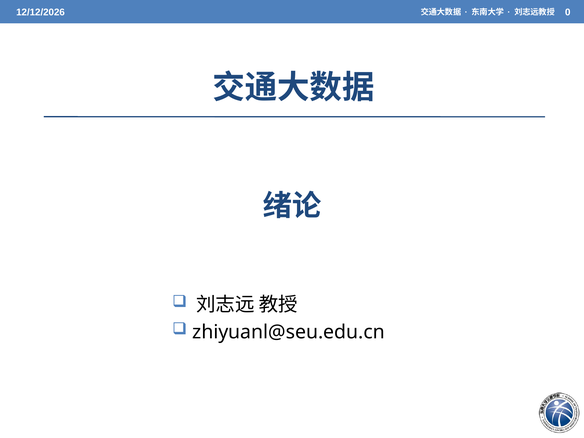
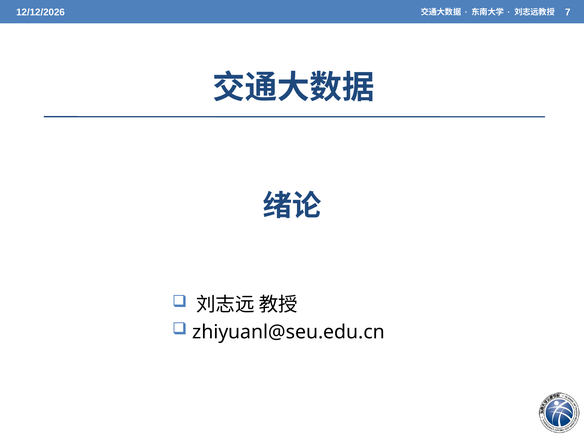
0: 0 -> 7
